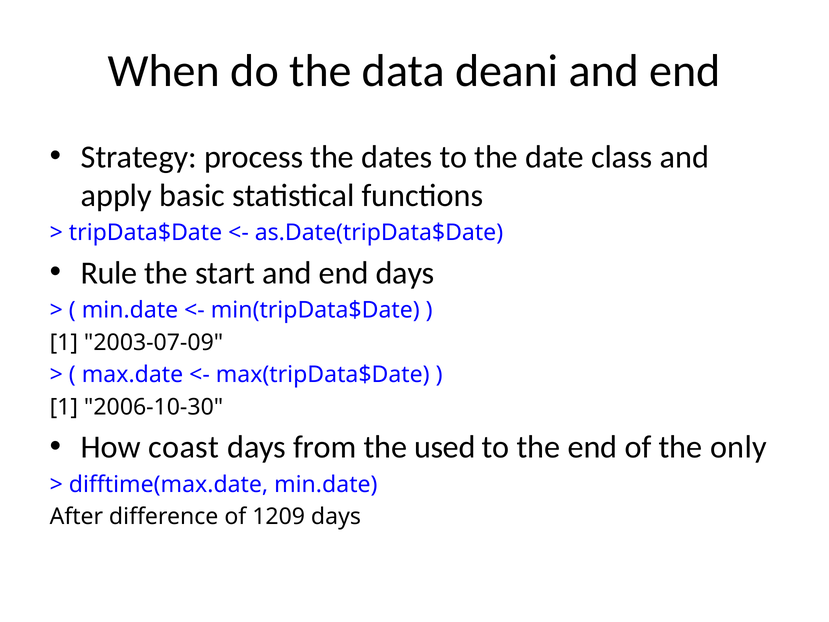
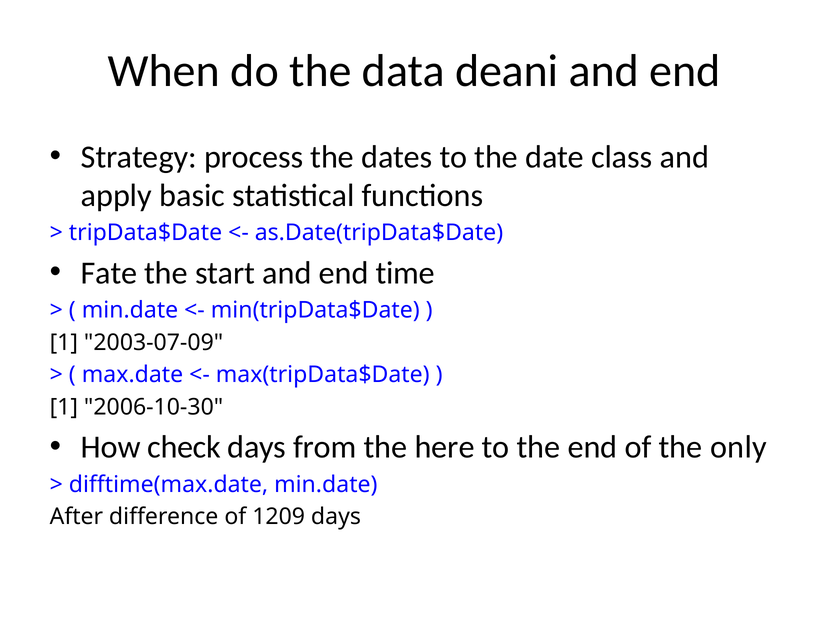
Rule: Rule -> Fate
end days: days -> time
coast: coast -> check
used: used -> here
